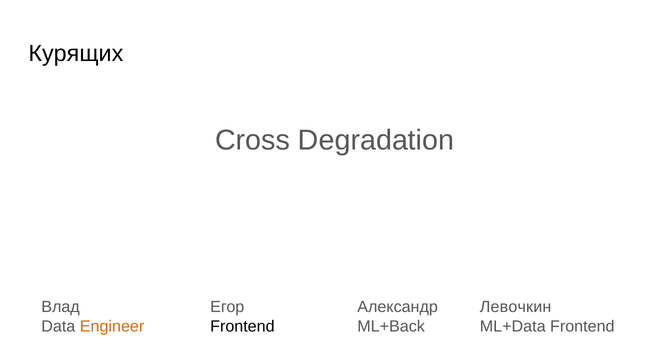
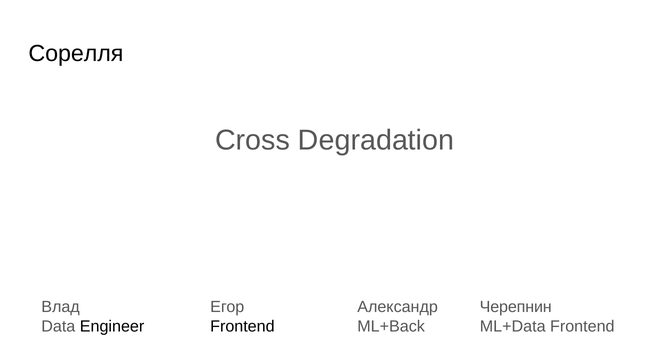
Курящих: Курящих -> Сорелля
Левочкин: Левочкин -> Черепнин
Engineer colour: orange -> black
